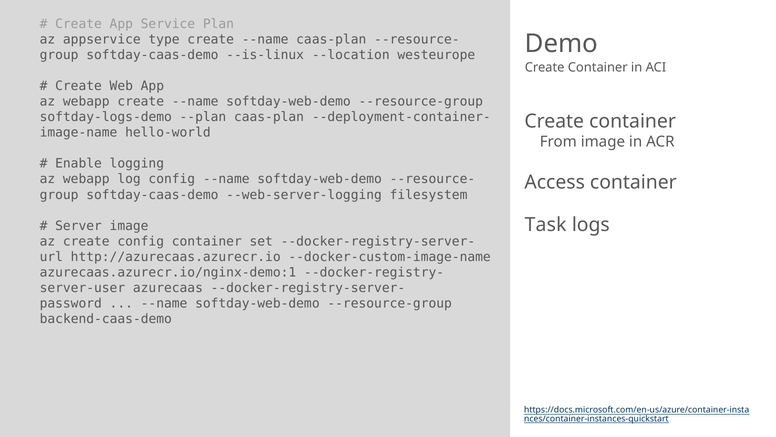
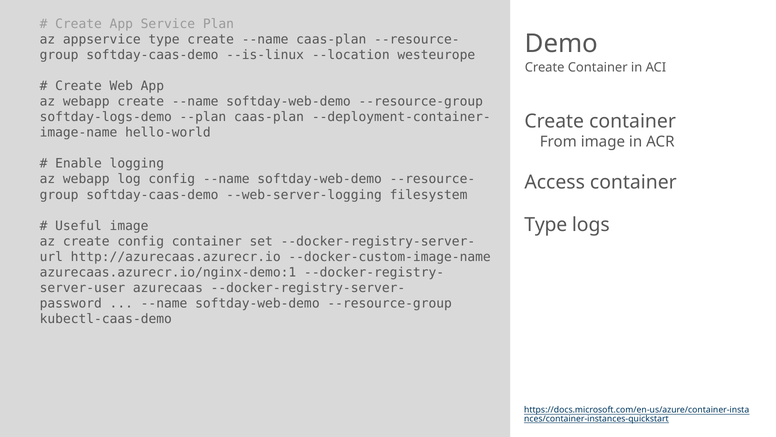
Task at (546, 225): Task -> Type
Server: Server -> Useful
backend-caas-demo: backend-caas-demo -> kubectl-caas-demo
